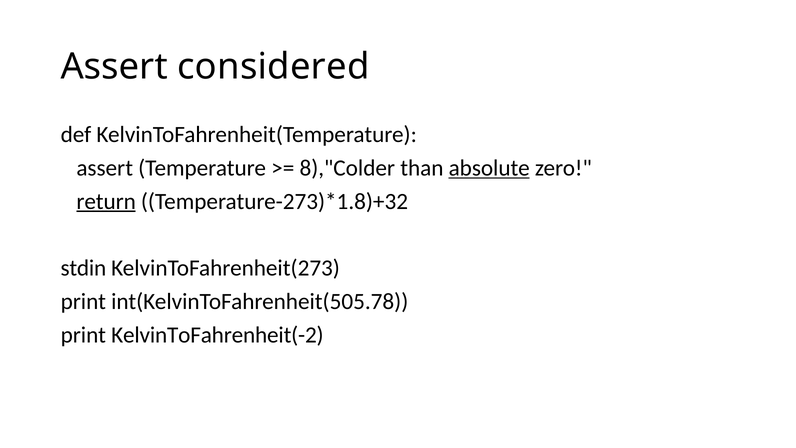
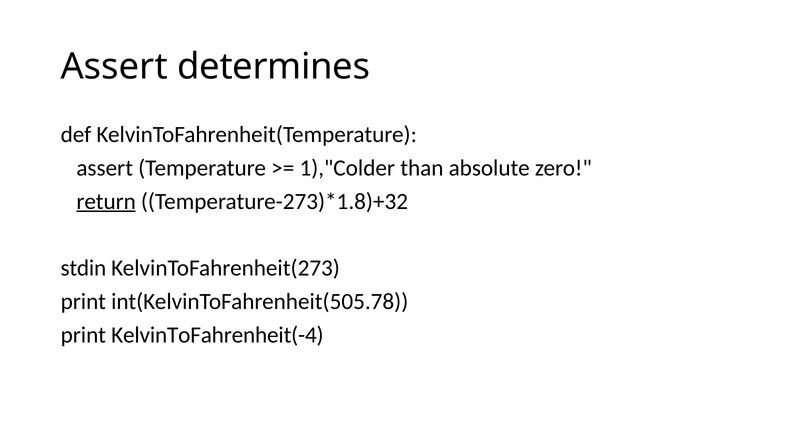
considered: considered -> determines
8),"Colder: 8),"Colder -> 1),"Colder
absolute underline: present -> none
KelvinToFahrenheit(-2: KelvinToFahrenheit(-2 -> KelvinToFahrenheit(-4
